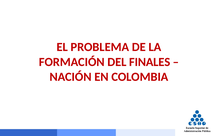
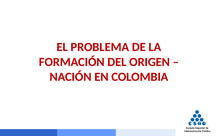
FINALES: FINALES -> ORIGEN
